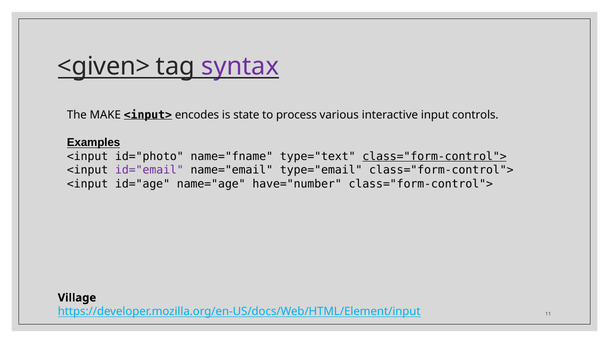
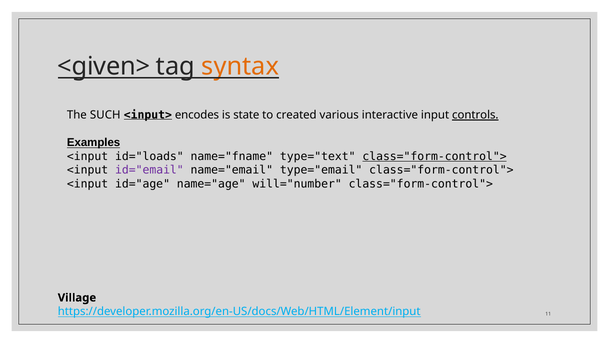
syntax colour: purple -> orange
MAKE: MAKE -> SUCH
process: process -> created
controls underline: none -> present
id="photo: id="photo -> id="loads
have="number: have="number -> will="number
